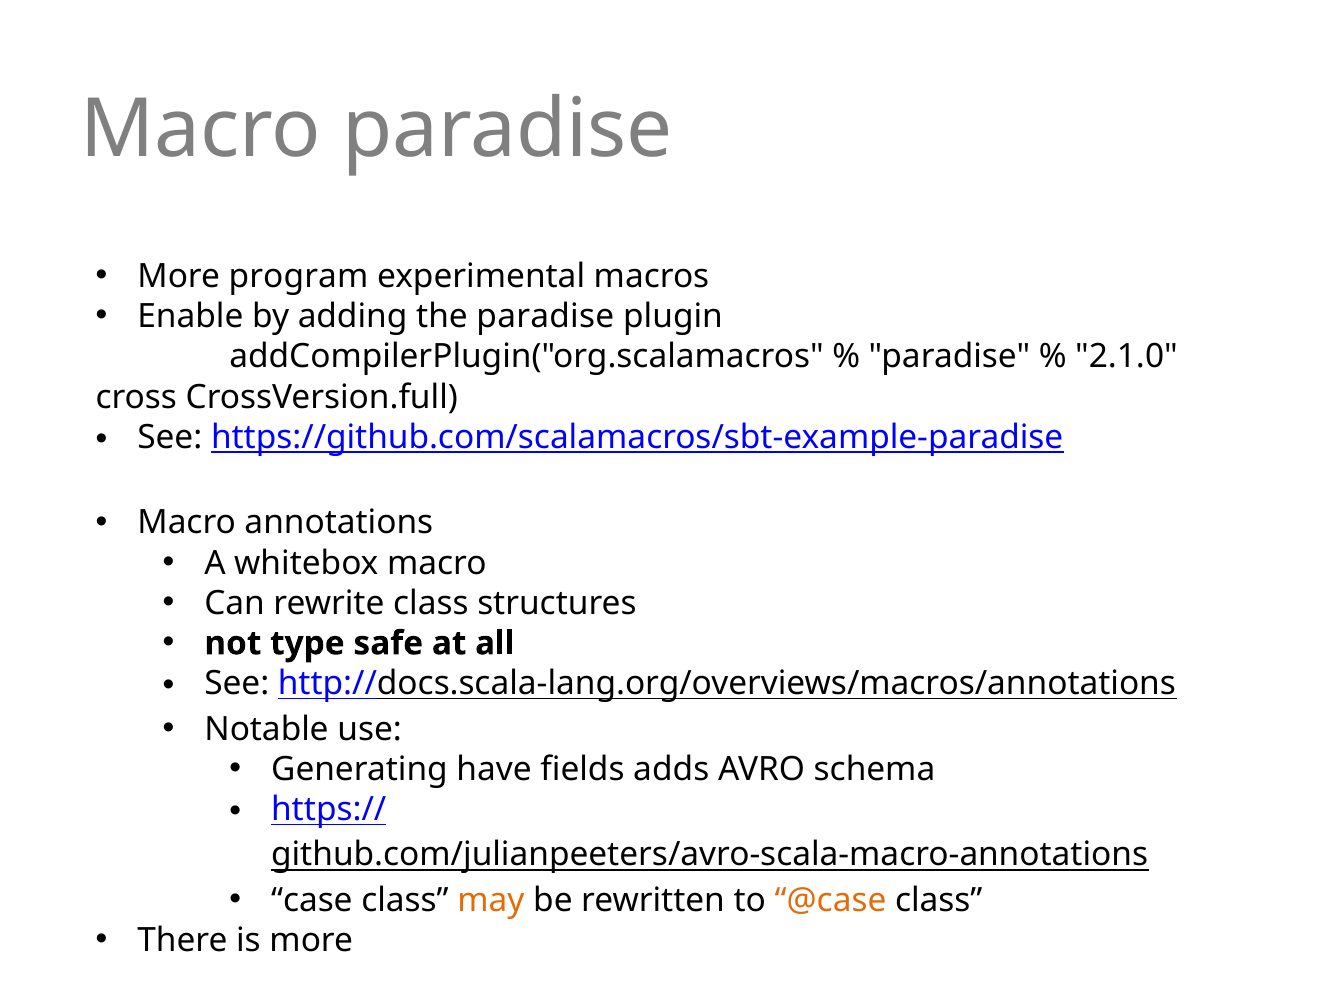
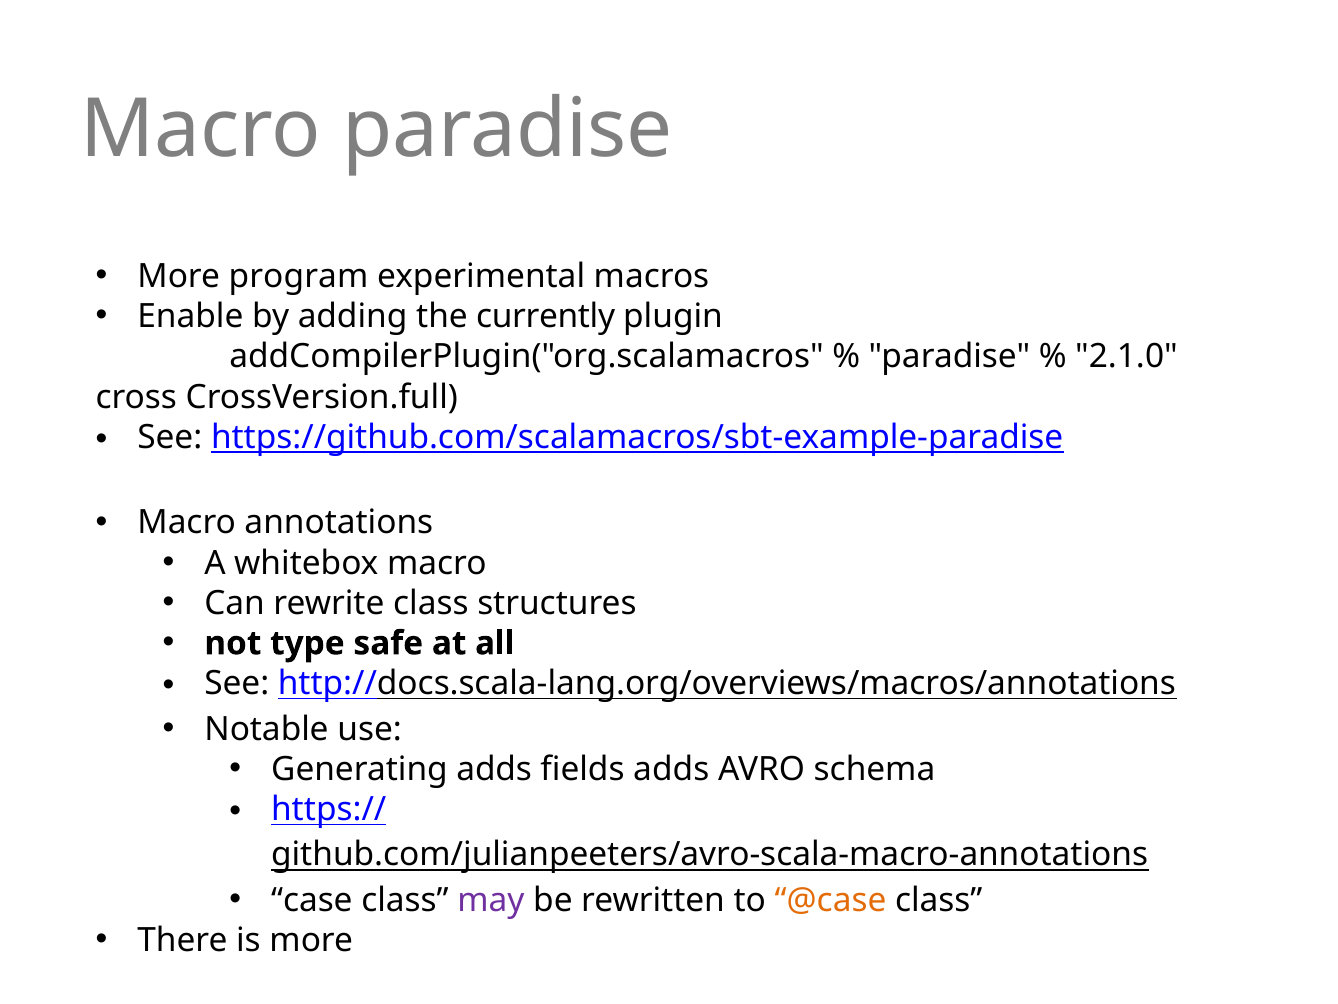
the paradise: paradise -> currently
Generating have: have -> adds
may colour: orange -> purple
